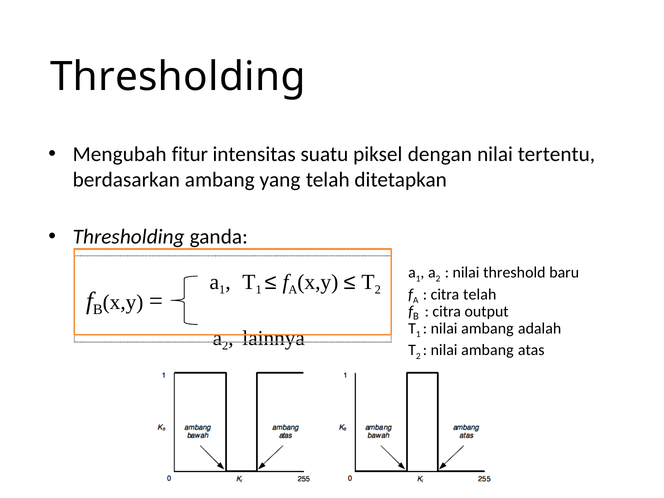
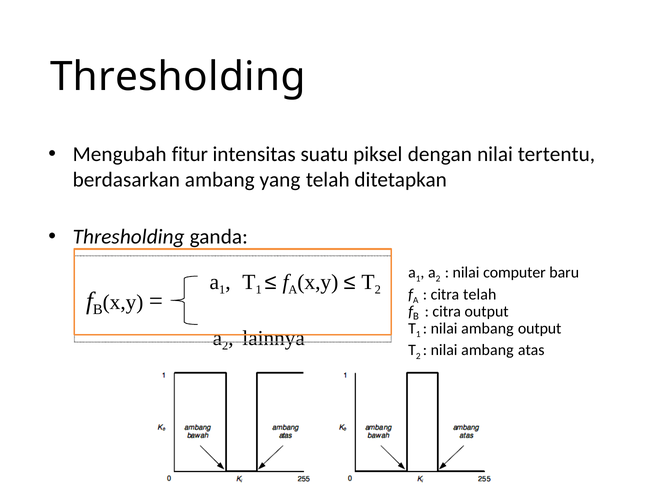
threshold: threshold -> computer
ambang adalah: adalah -> output
